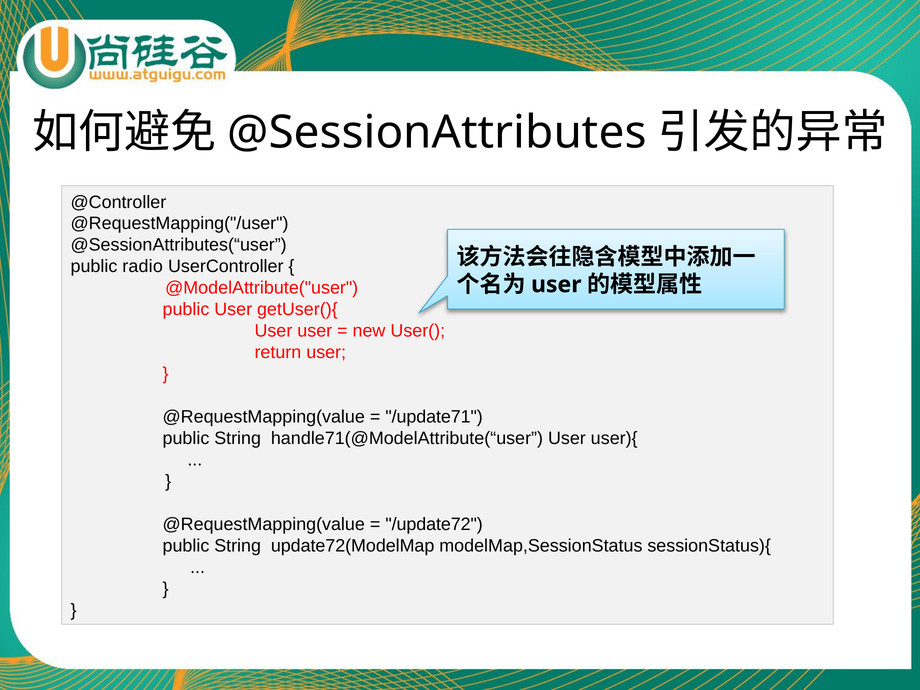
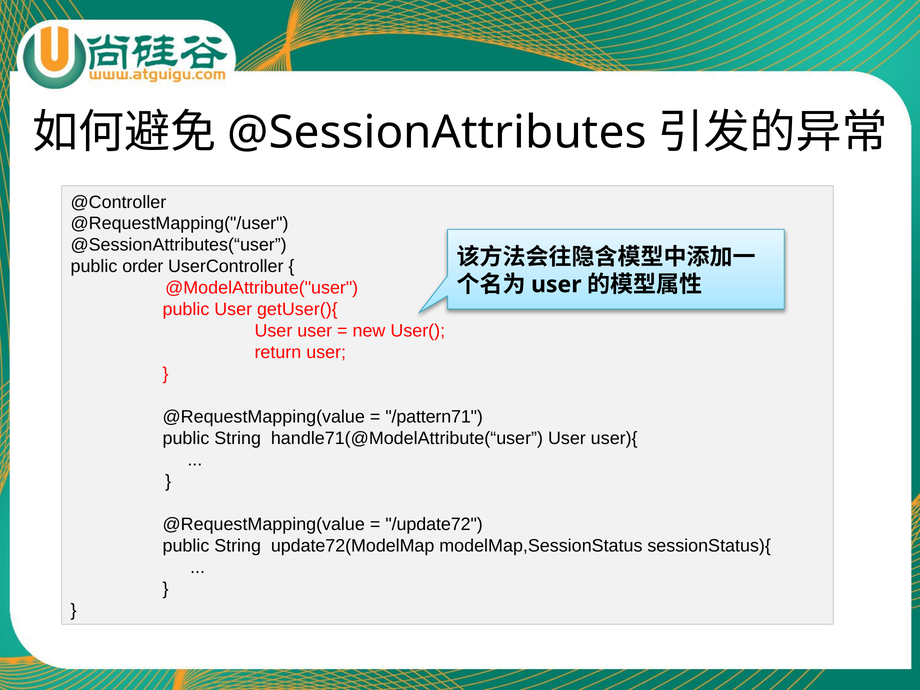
radio: radio -> order
/update71: /update71 -> /pattern71
